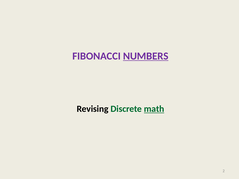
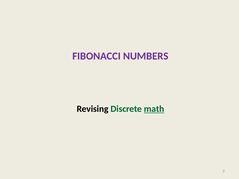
NUMBERS underline: present -> none
